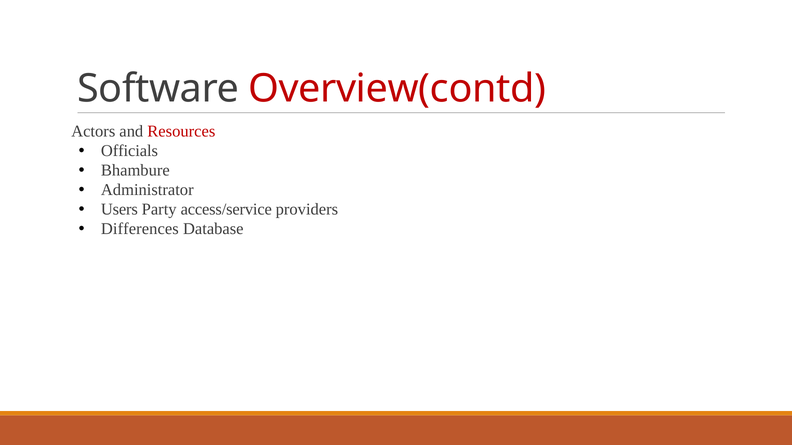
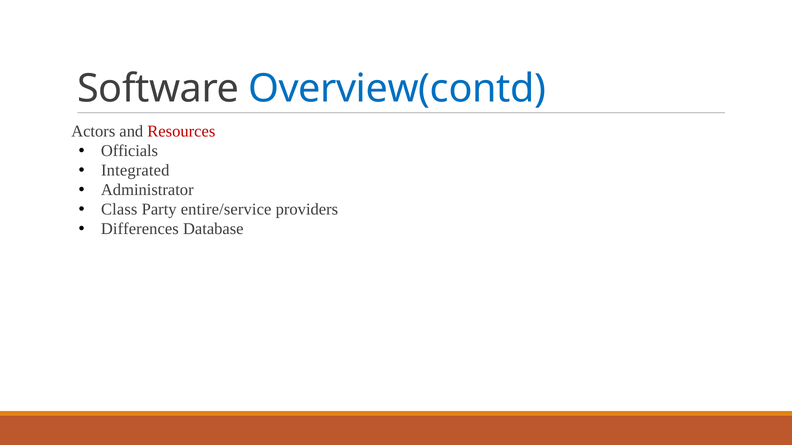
Overview(contd colour: red -> blue
Bhambure: Bhambure -> Integrated
Users: Users -> Class
access/service: access/service -> entire/service
